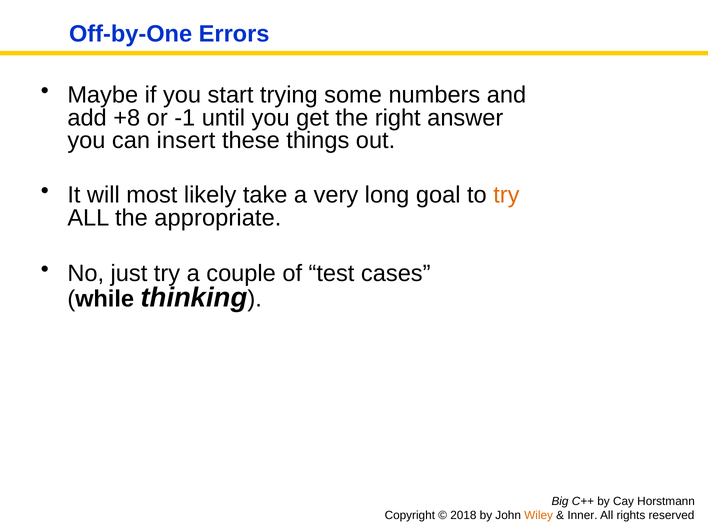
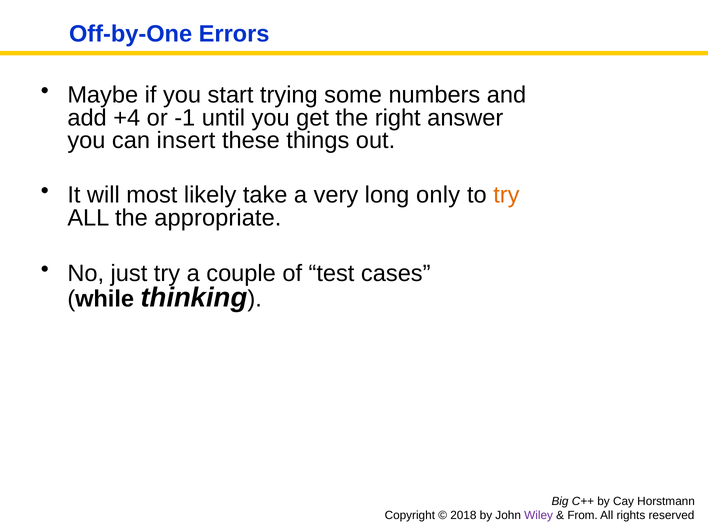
+8: +8 -> +4
goal: goal -> only
Wiley colour: orange -> purple
Inner: Inner -> From
